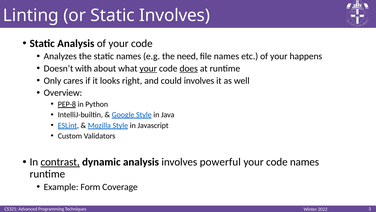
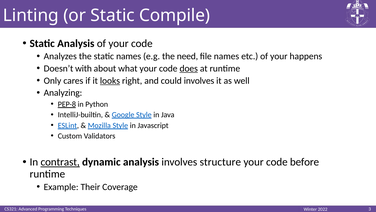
Static Involves: Involves -> Compile
your at (148, 68) underline: present -> none
looks underline: none -> present
Overview: Overview -> Analyzing
powerful: powerful -> structure
code names: names -> before
Form: Form -> Their
